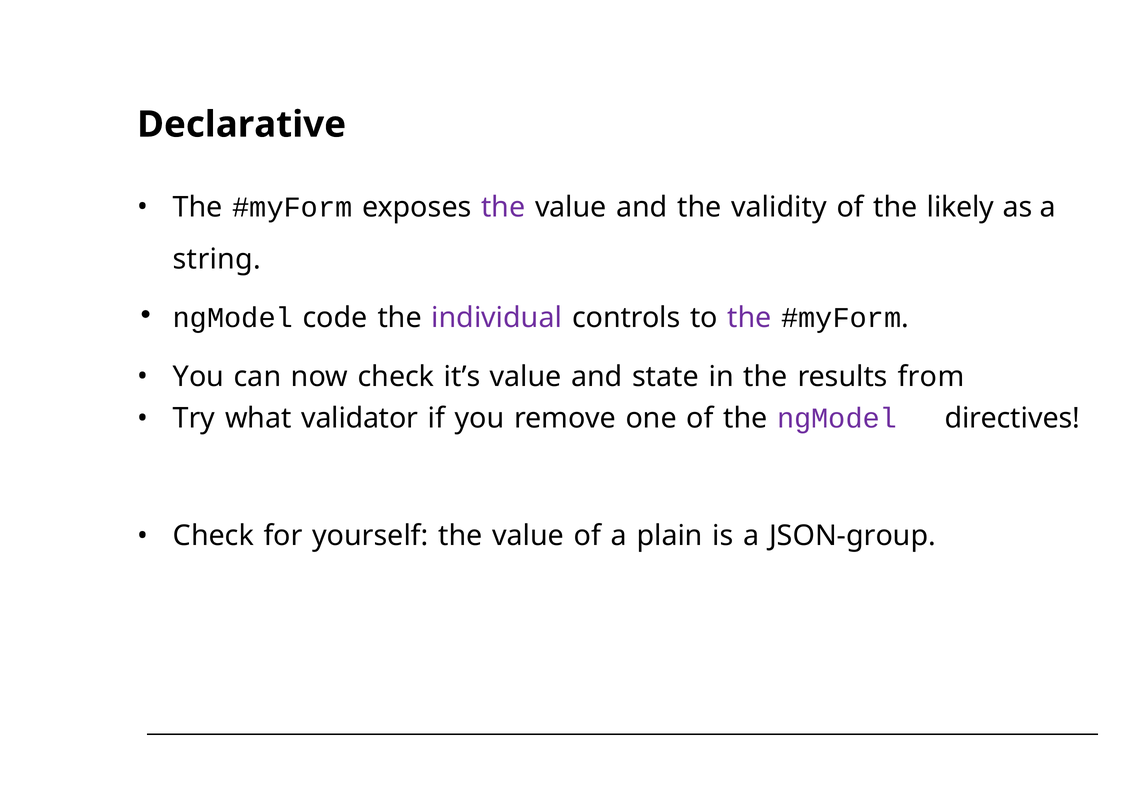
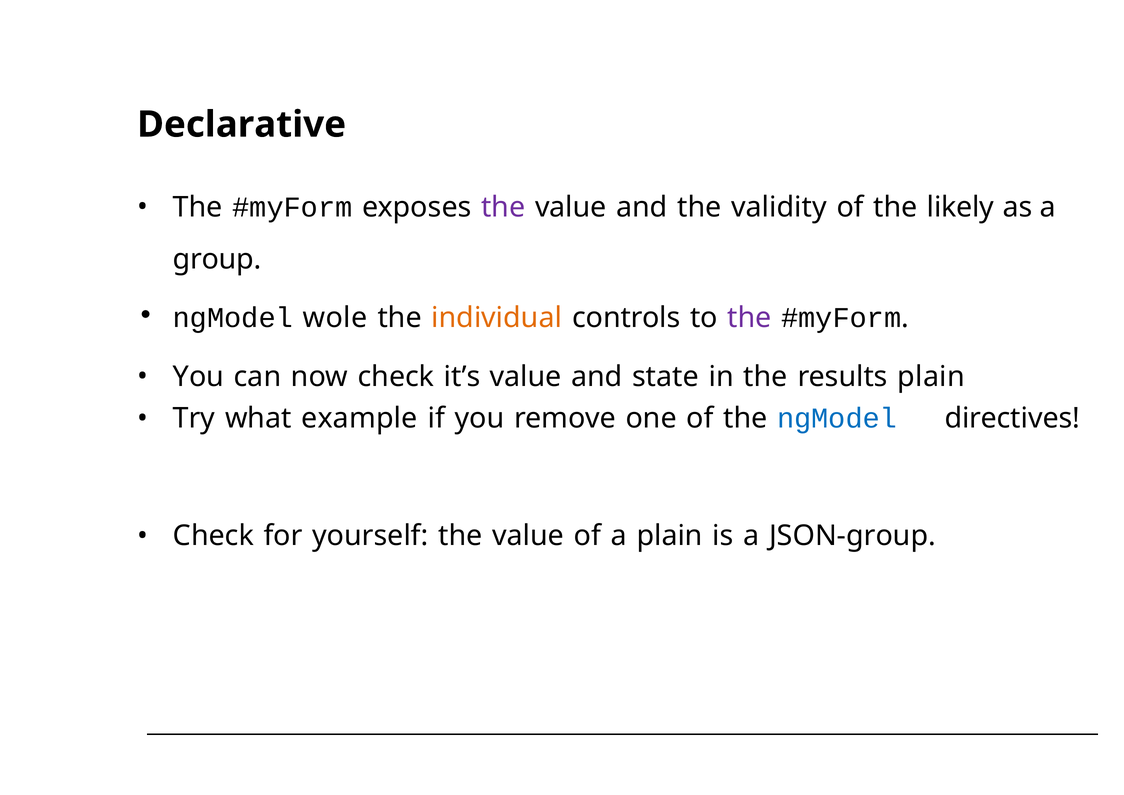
string: string -> group
code: code -> wole
individual colour: purple -> orange
results from: from -> plain
validator: validator -> example
ngModel at (837, 418) colour: purple -> blue
